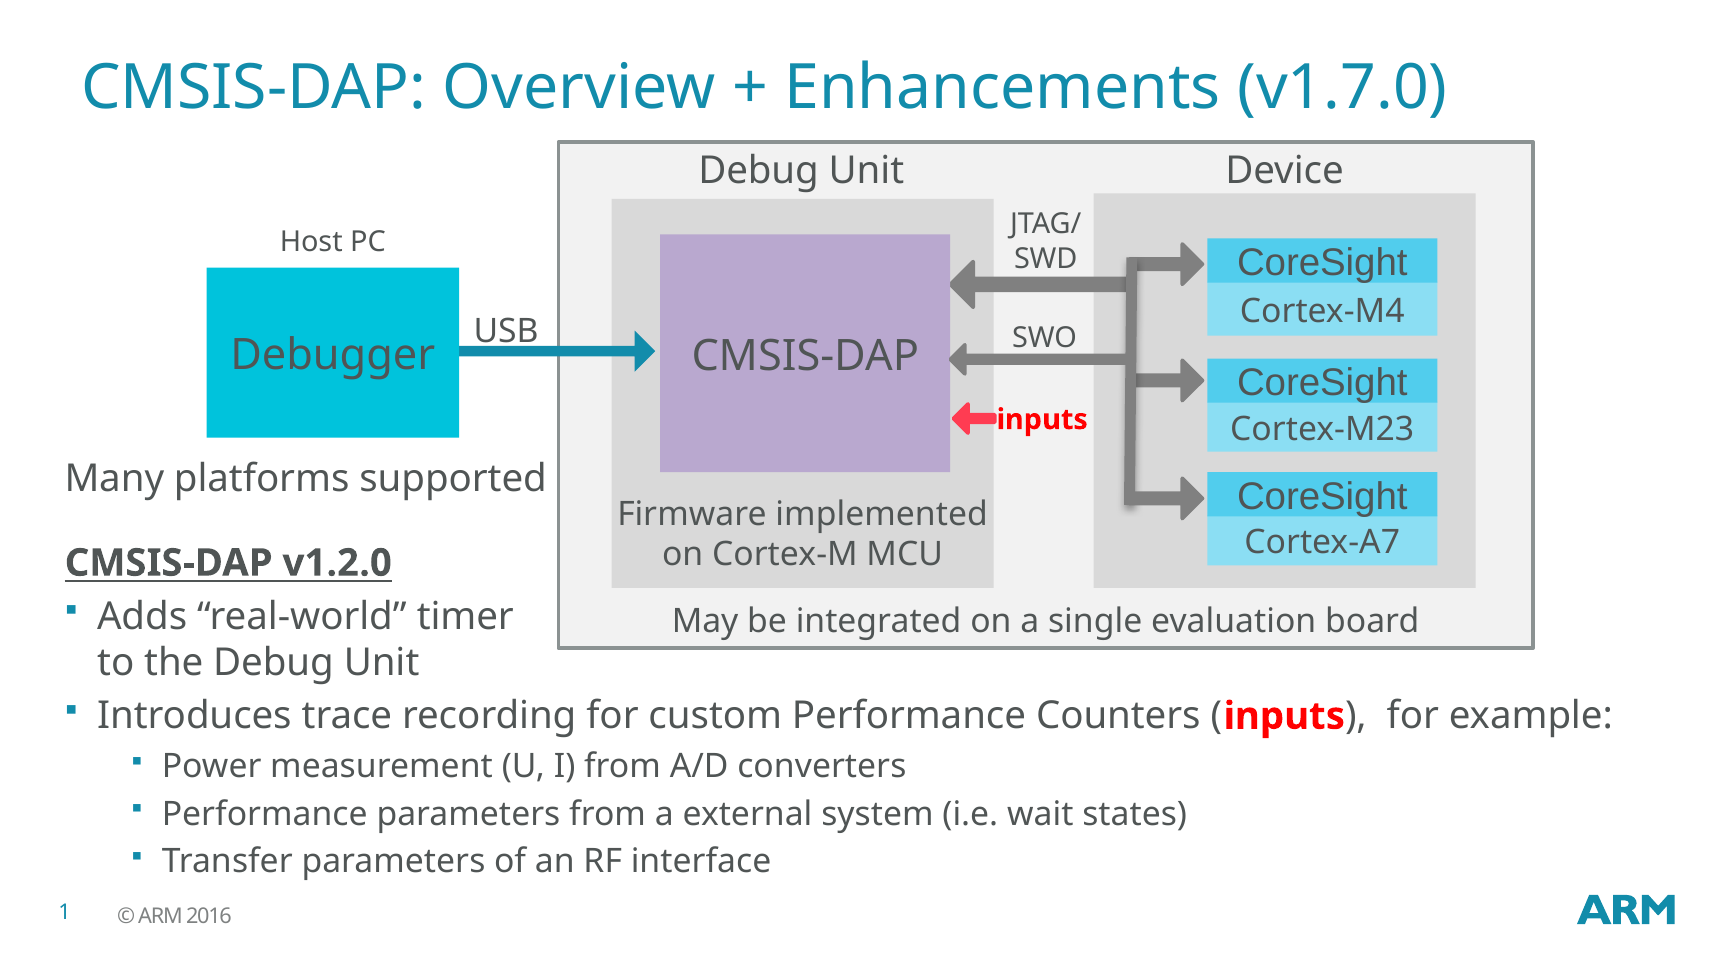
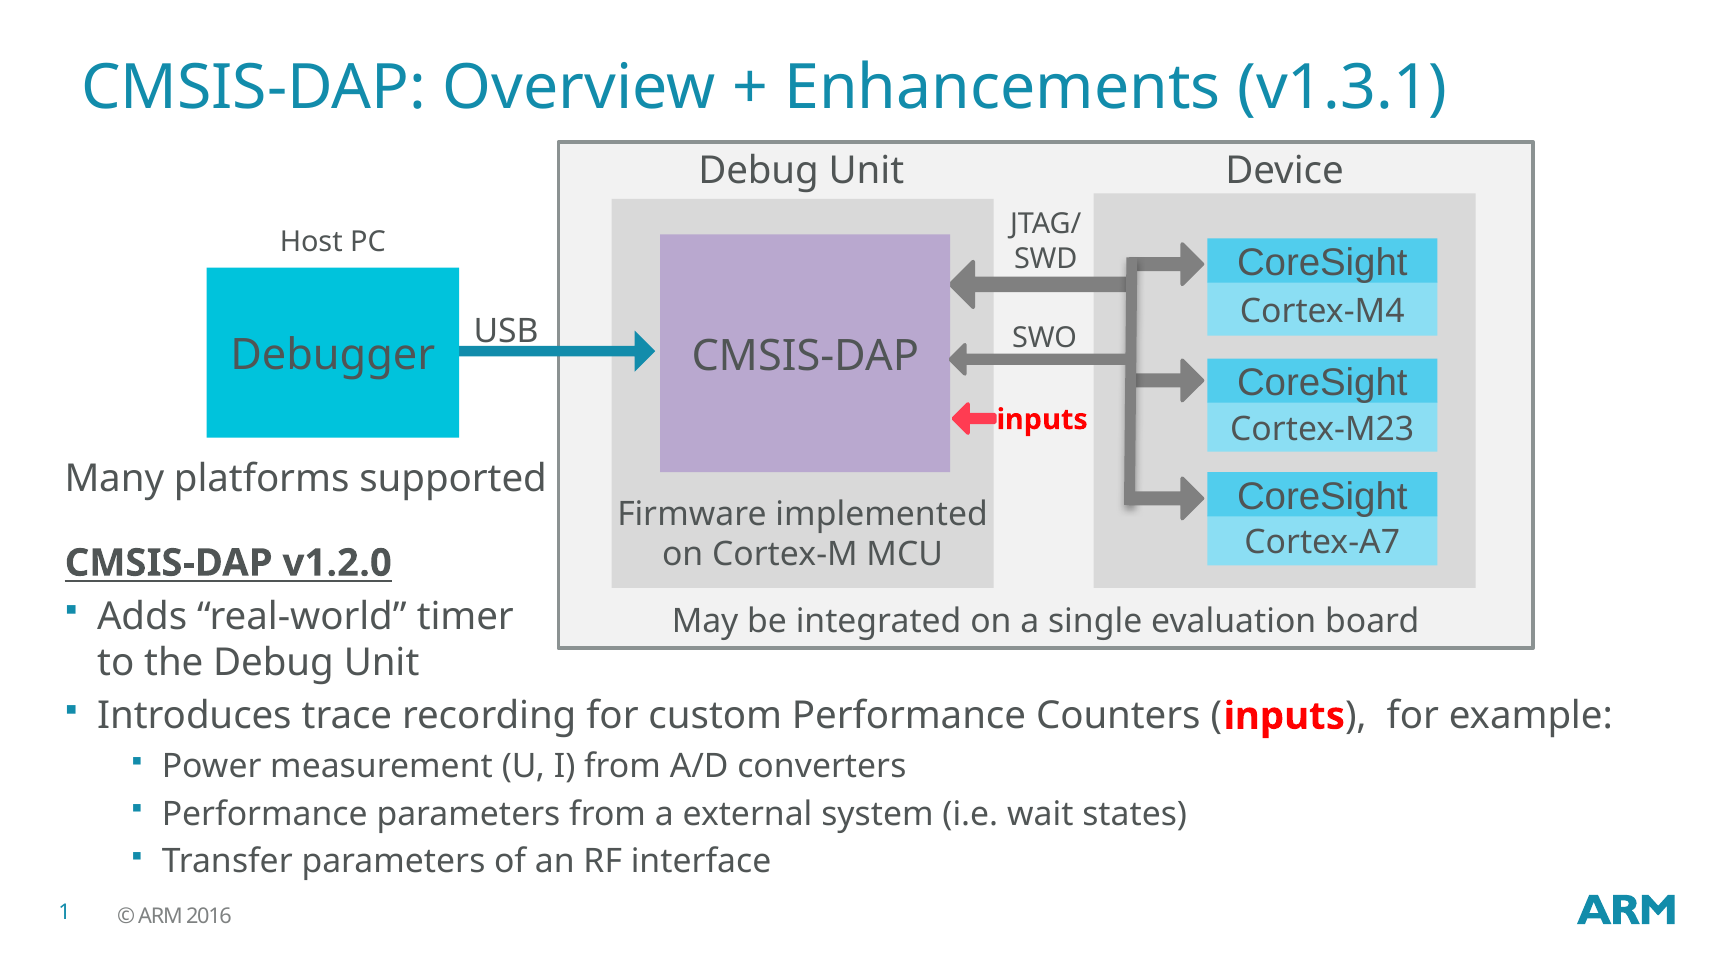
v1.7.0: v1.7.0 -> v1.3.1
